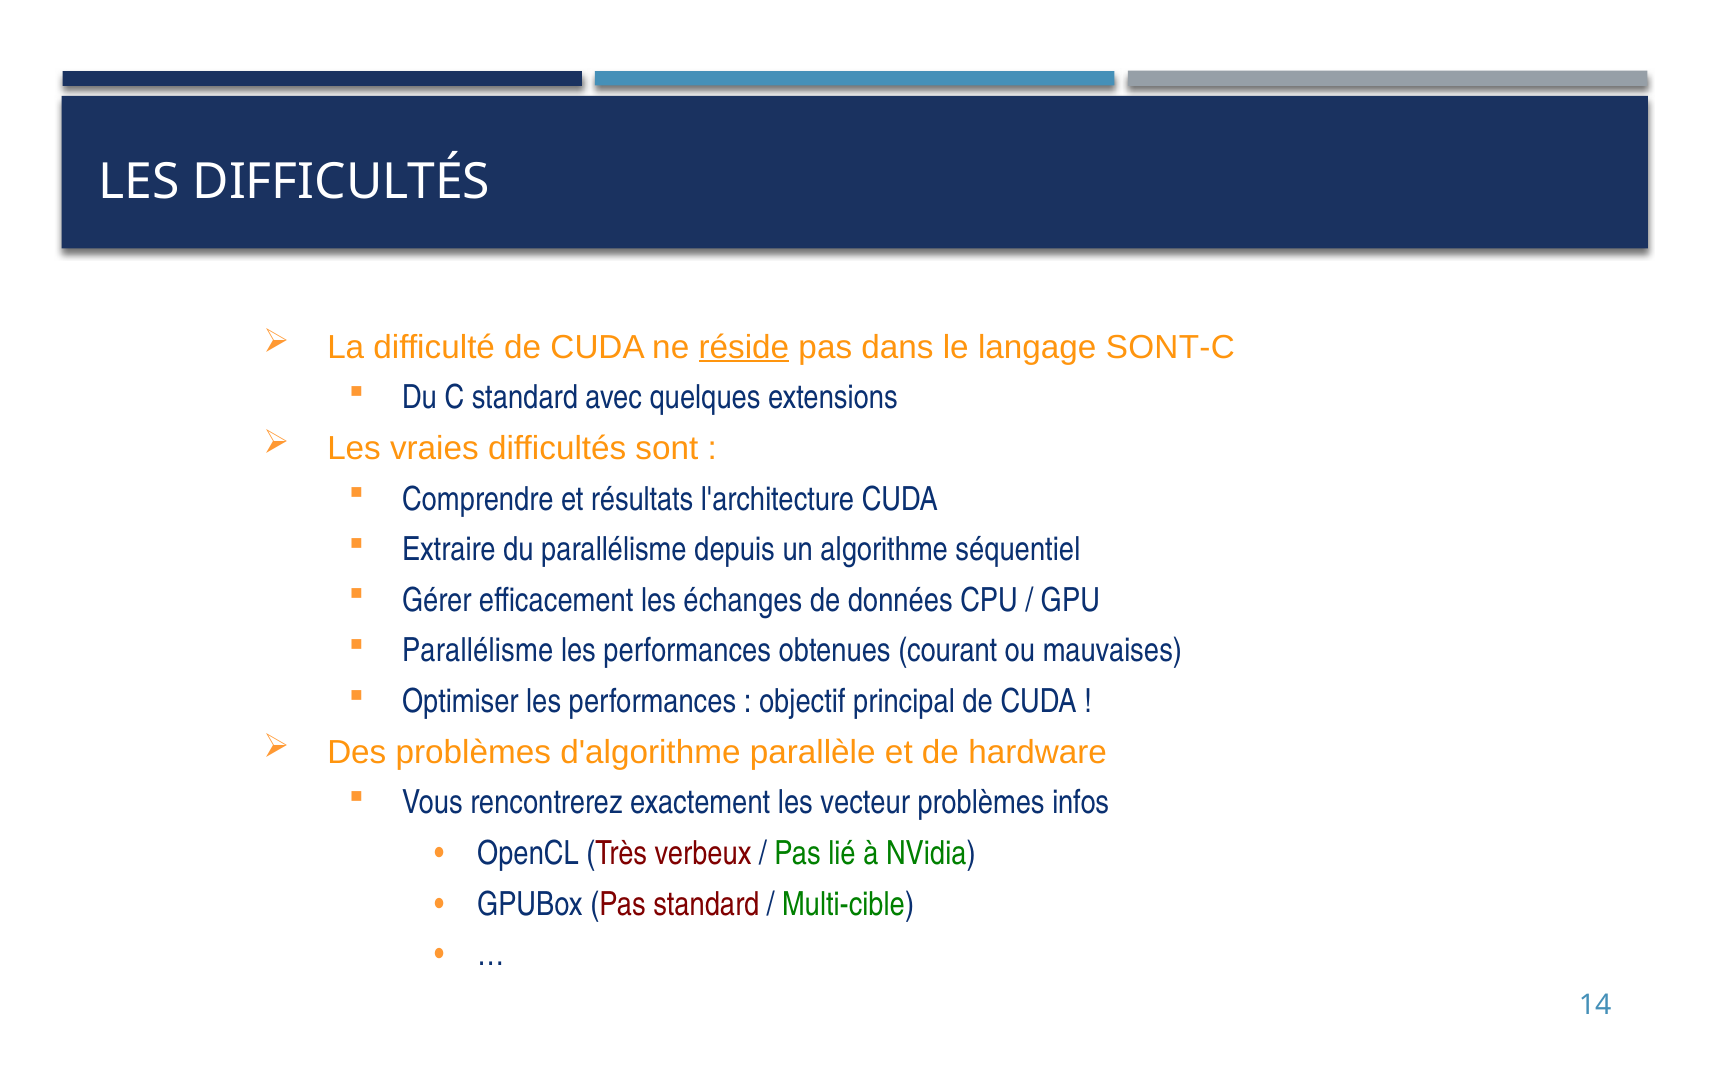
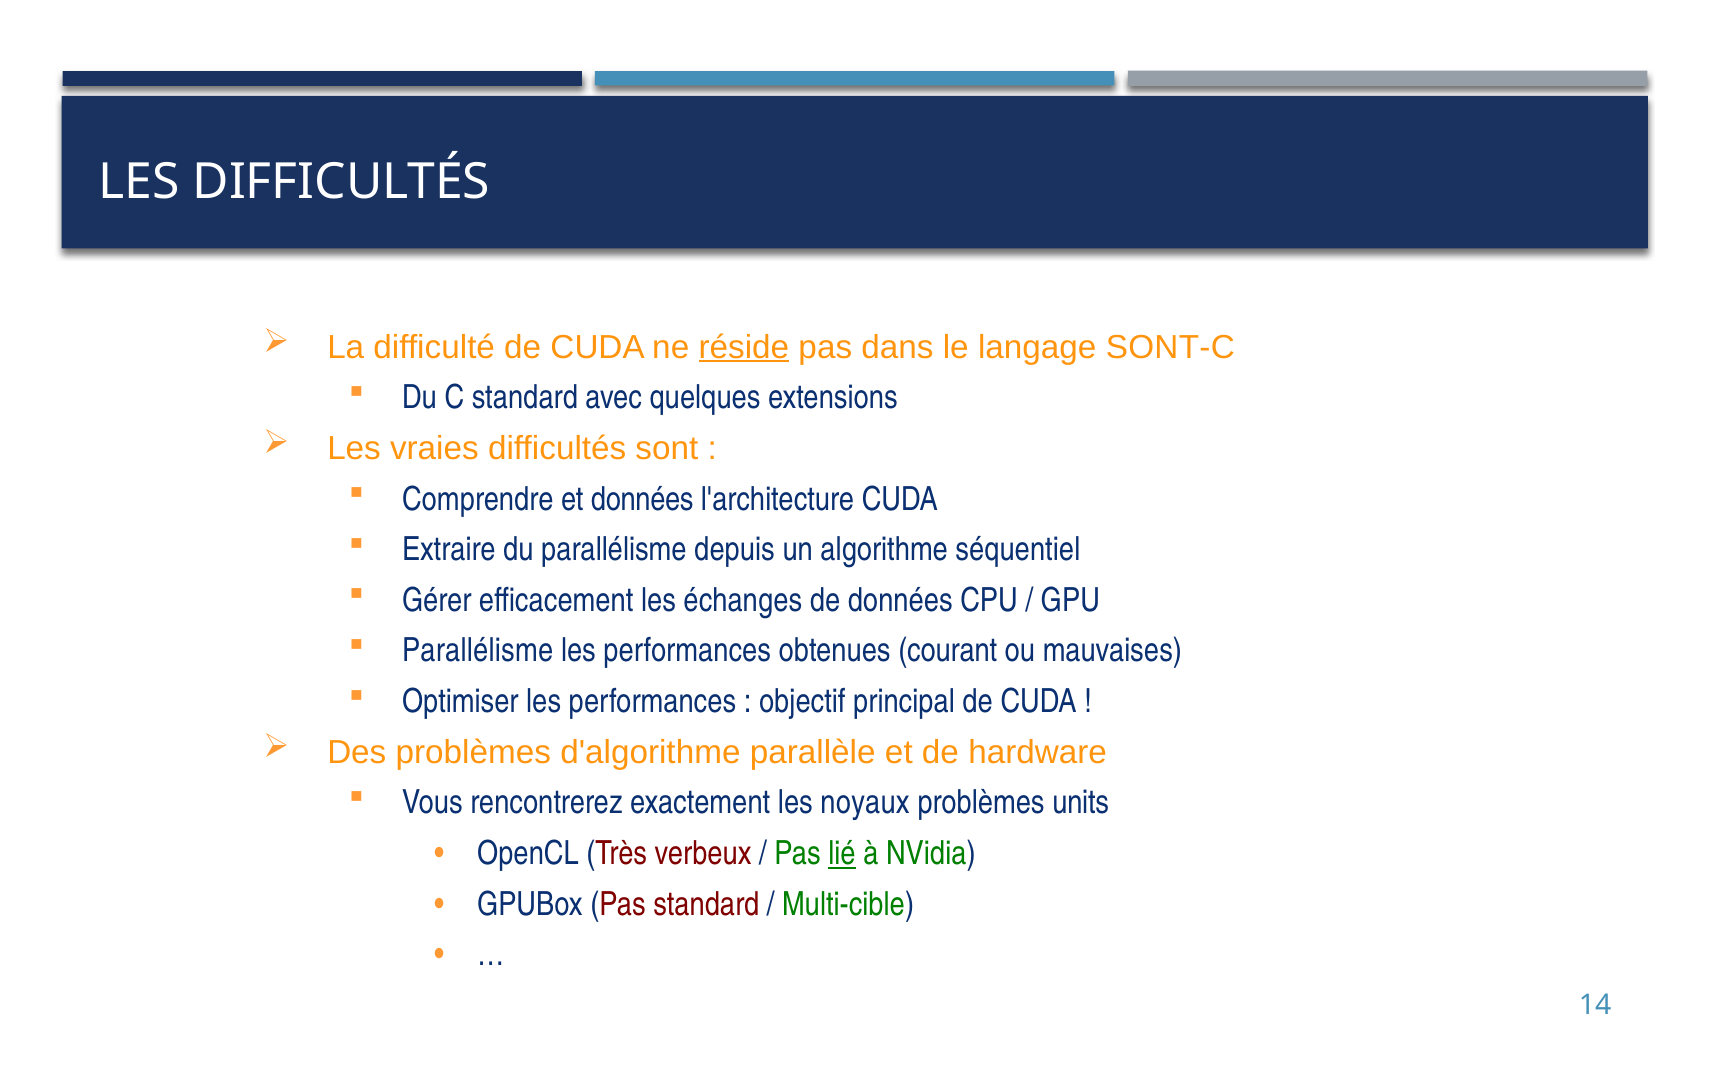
et résultats: résultats -> données
vecteur: vecteur -> noyaux
infos: infos -> units
lié underline: none -> present
